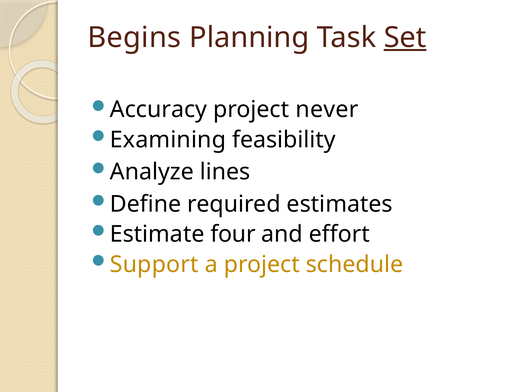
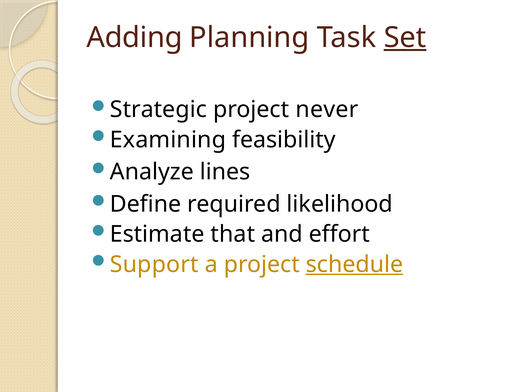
Begins: Begins -> Adding
Accuracy: Accuracy -> Strategic
estimates: estimates -> likelihood
four: four -> that
schedule underline: none -> present
